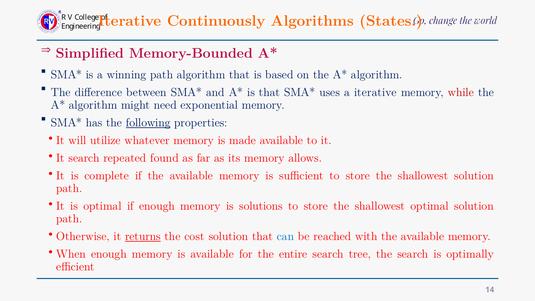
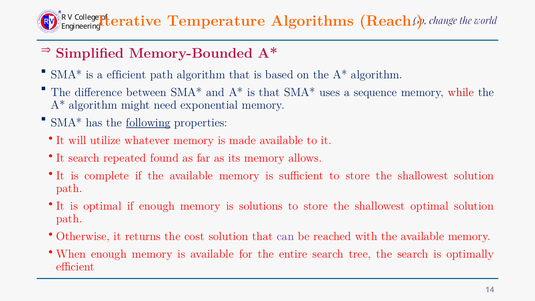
Continuously: Continuously -> Temperature
States: States -> Reach
a winning: winning -> efficient
a iterative: iterative -> sequence
returns underline: present -> none
can colour: blue -> purple
